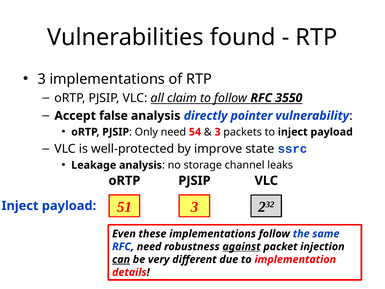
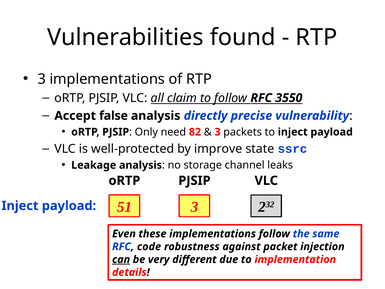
pointer: pointer -> precise
54: 54 -> 82
RFC need: need -> code
against underline: present -> none
